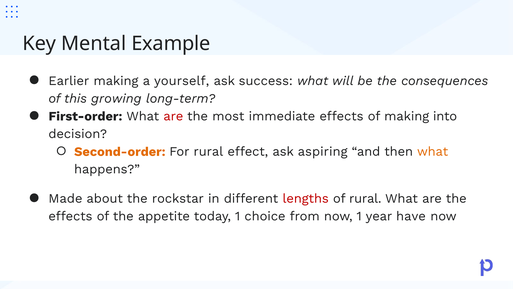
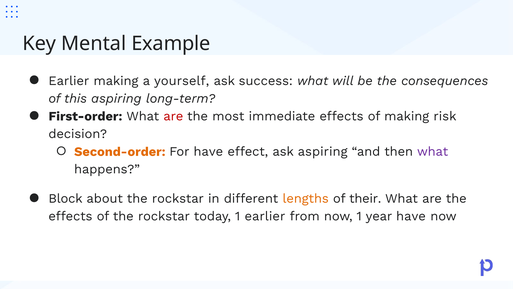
this growing: growing -> aspiring
into: into -> risk
For rural: rural -> have
what at (433, 151) colour: orange -> purple
Made: Made -> Block
lengths colour: red -> orange
of rural: rural -> their
of the appetite: appetite -> rockstar
1 choice: choice -> earlier
